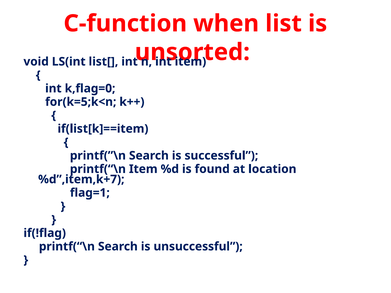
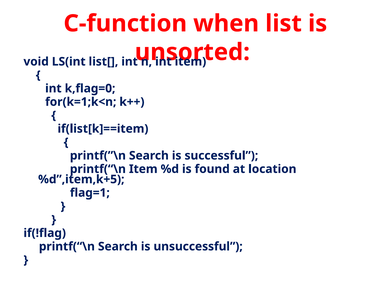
for(k=5;k<n: for(k=5;k<n -> for(k=1;k<n
%d”,item,k+7: %d”,item,k+7 -> %d”,item,k+5
